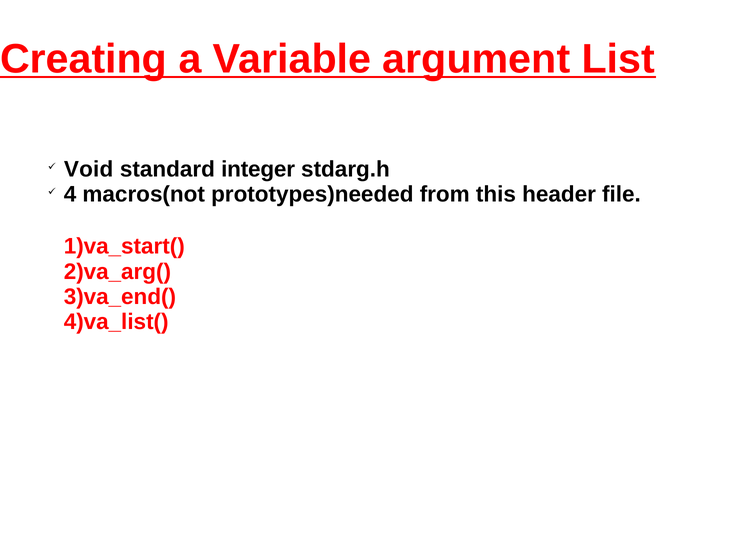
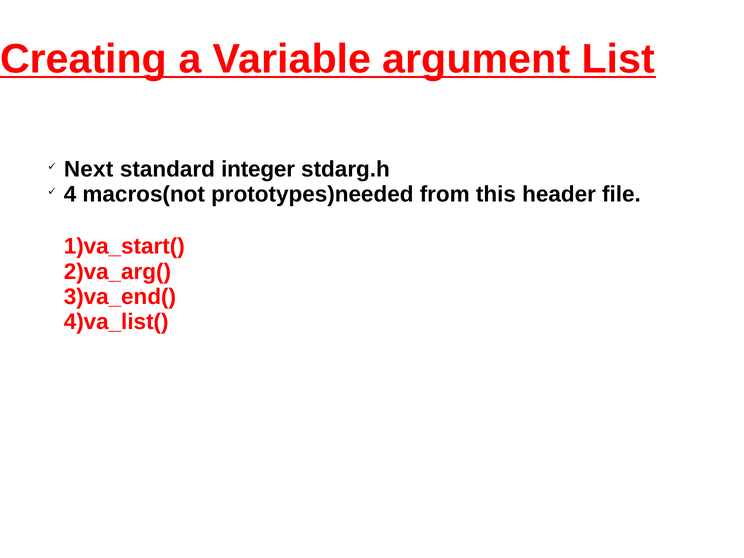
Void: Void -> Next
